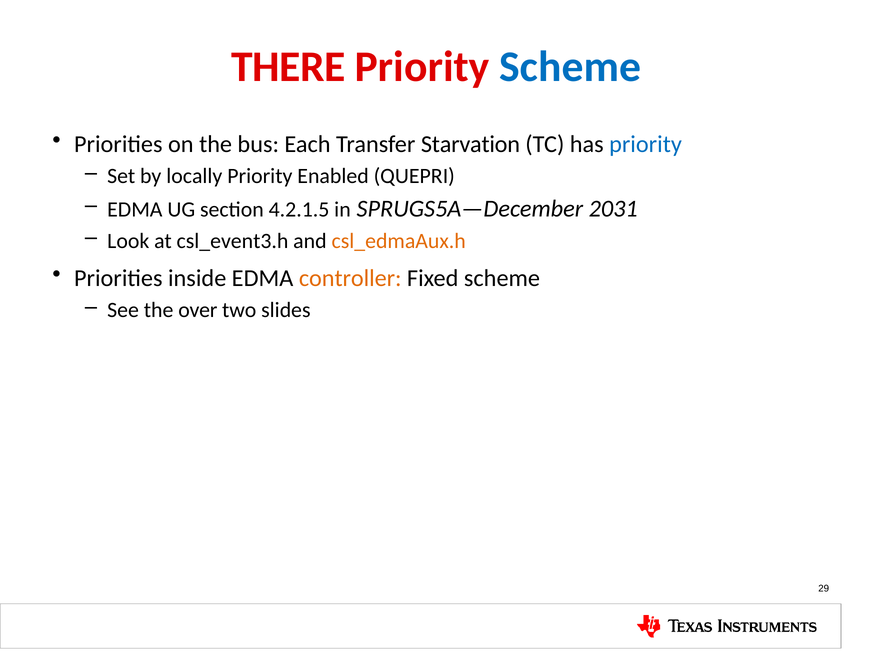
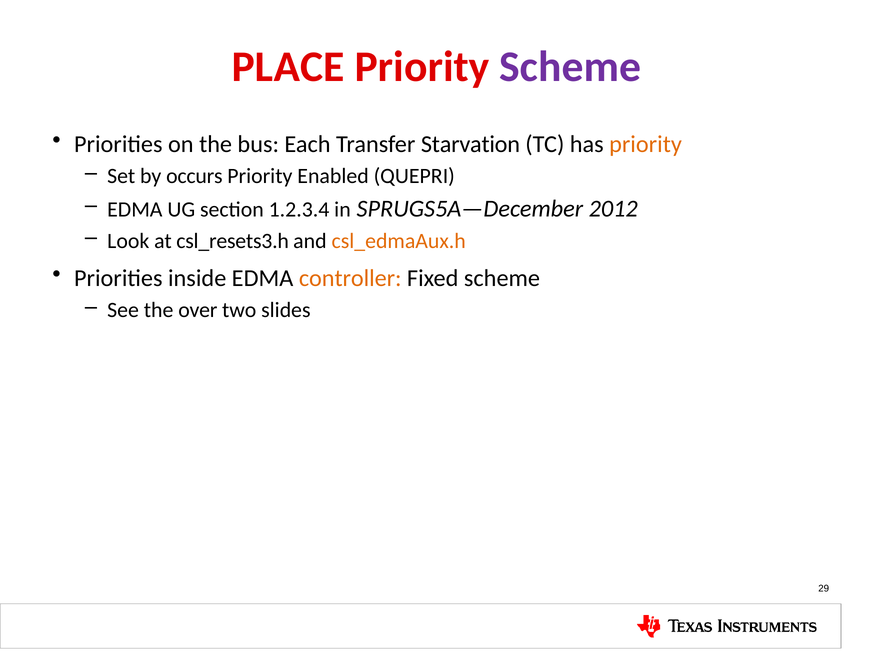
THERE: THERE -> PLACE
Scheme at (570, 67) colour: blue -> purple
priority at (646, 144) colour: blue -> orange
locally: locally -> occurs
4.2.1.5: 4.2.1.5 -> 1.2.3.4
2031: 2031 -> 2012
csl_event3.h: csl_event3.h -> csl_resets3.h
